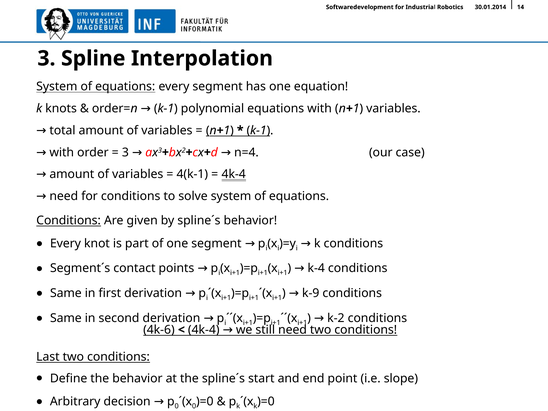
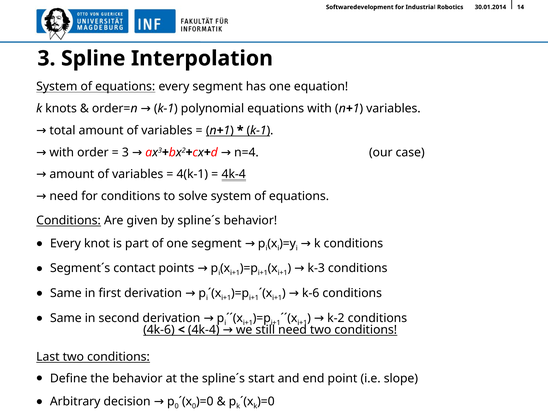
k-4: k-4 -> k-3
k-9: k-9 -> k-6
